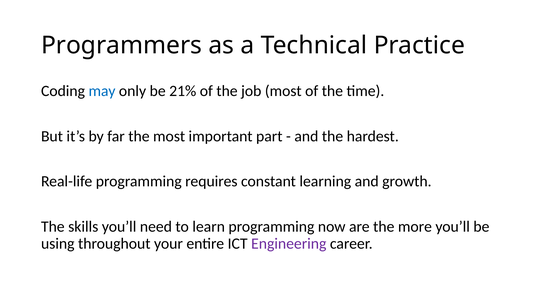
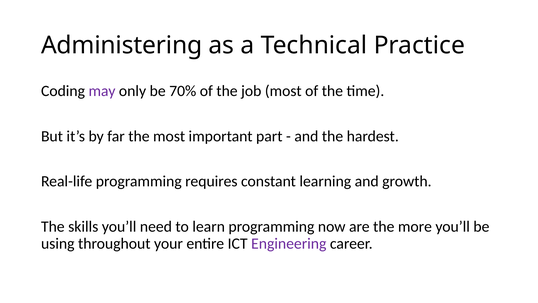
Programmers: Programmers -> Administering
may colour: blue -> purple
21%: 21% -> 70%
